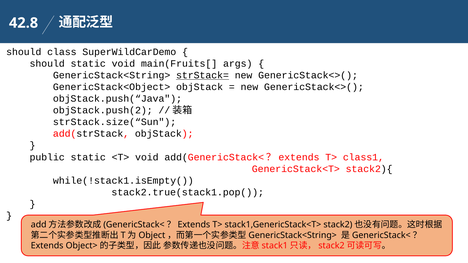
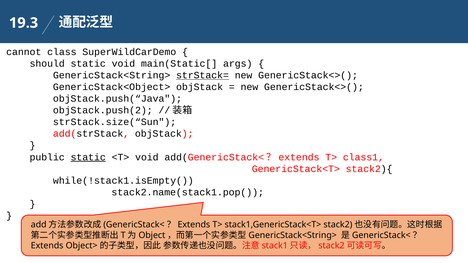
42.8: 42.8 -> 19.3
should at (24, 52): should -> cannot
main(Fruits[: main(Fruits[ -> main(Static[
static at (88, 157) underline: none -> present
stack2.true(stack1.pop(: stack2.true(stack1.pop( -> stack2.name(stack1.pop(
